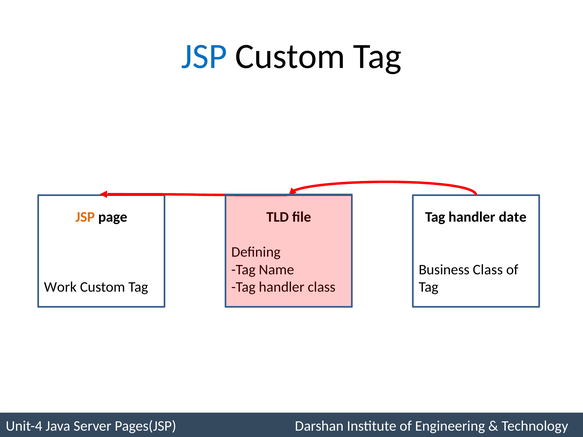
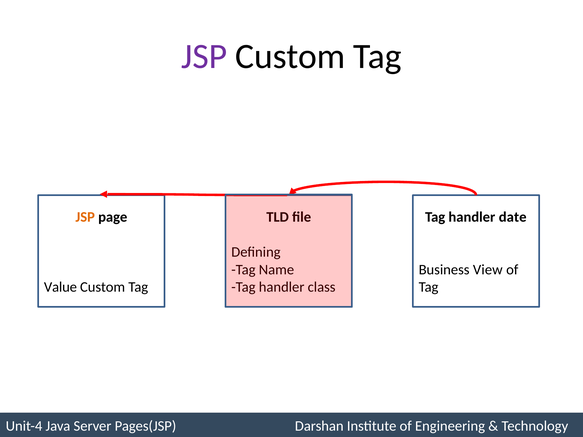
JSP at (204, 56) colour: blue -> purple
Business Class: Class -> View
Work: Work -> Value
